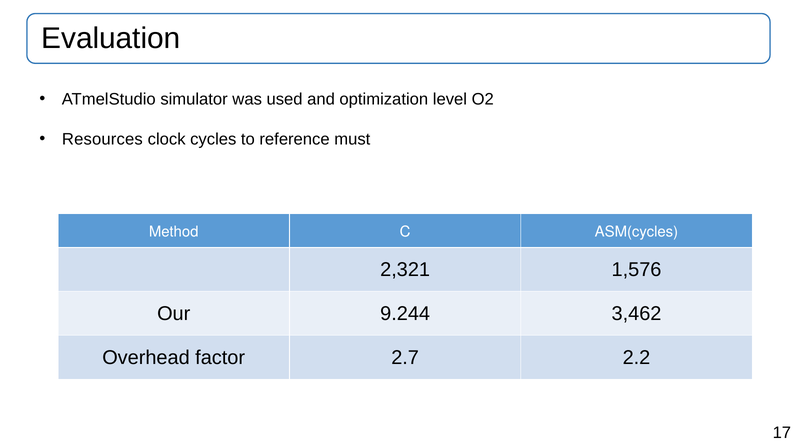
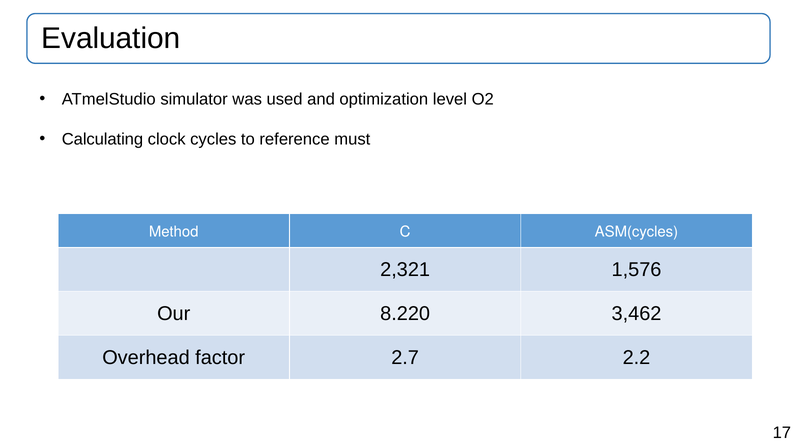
Resources: Resources -> Calculating
9.244: 9.244 -> 8.220
